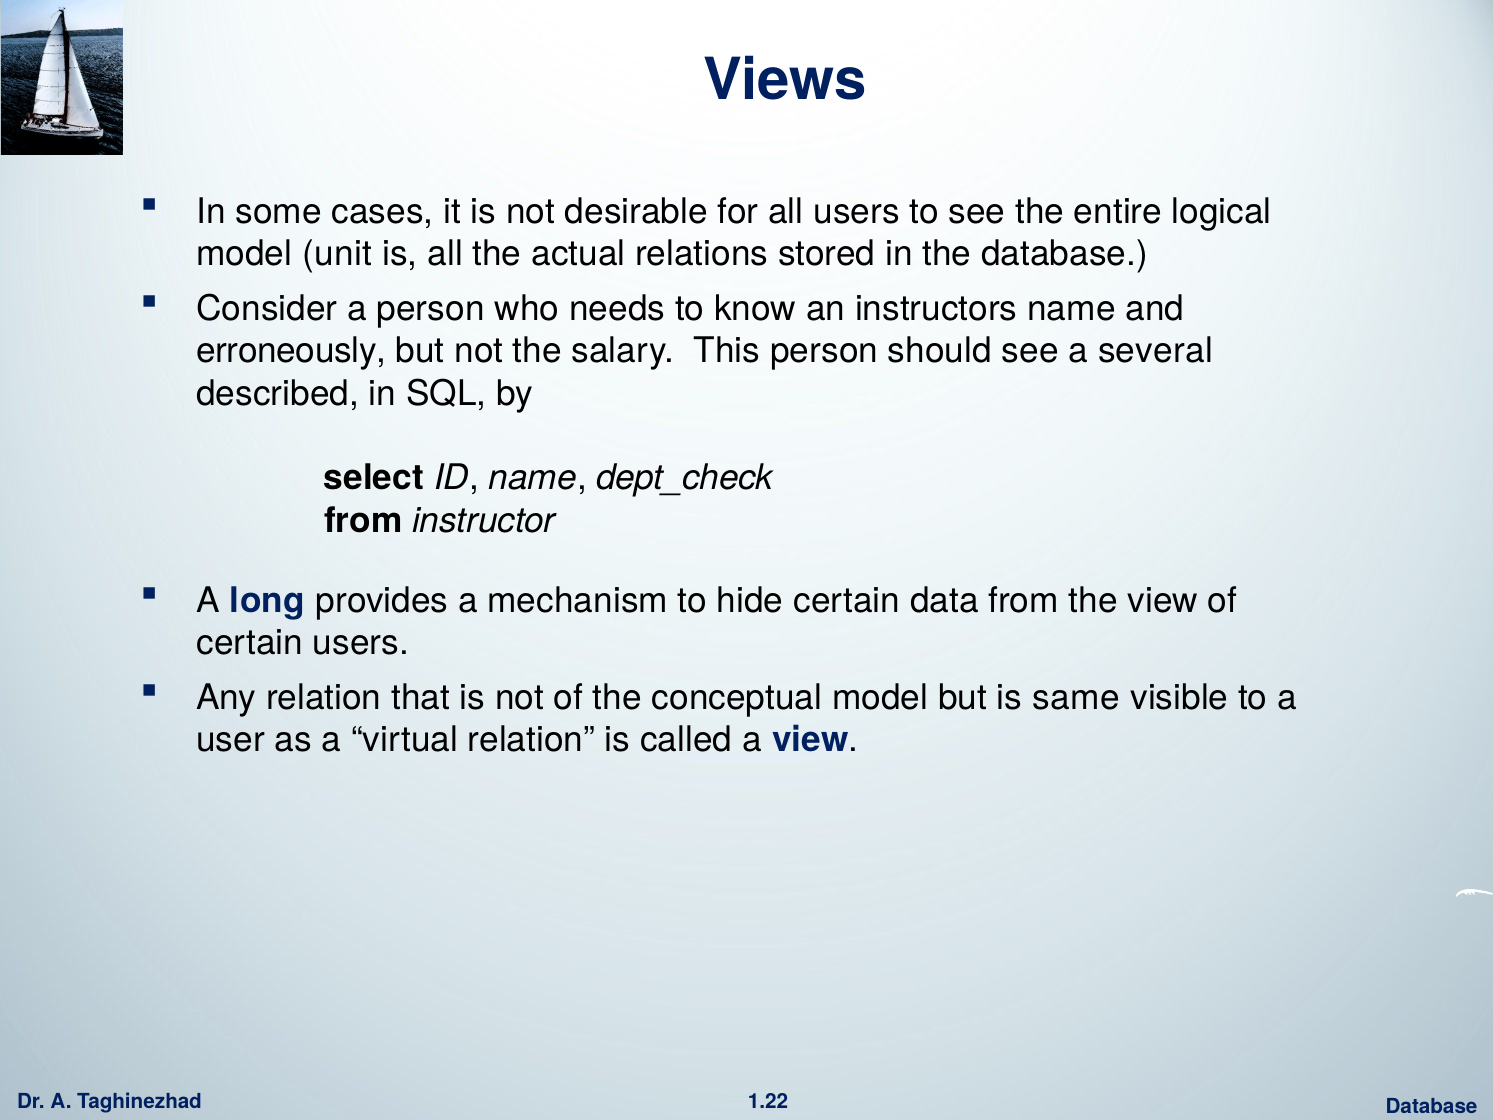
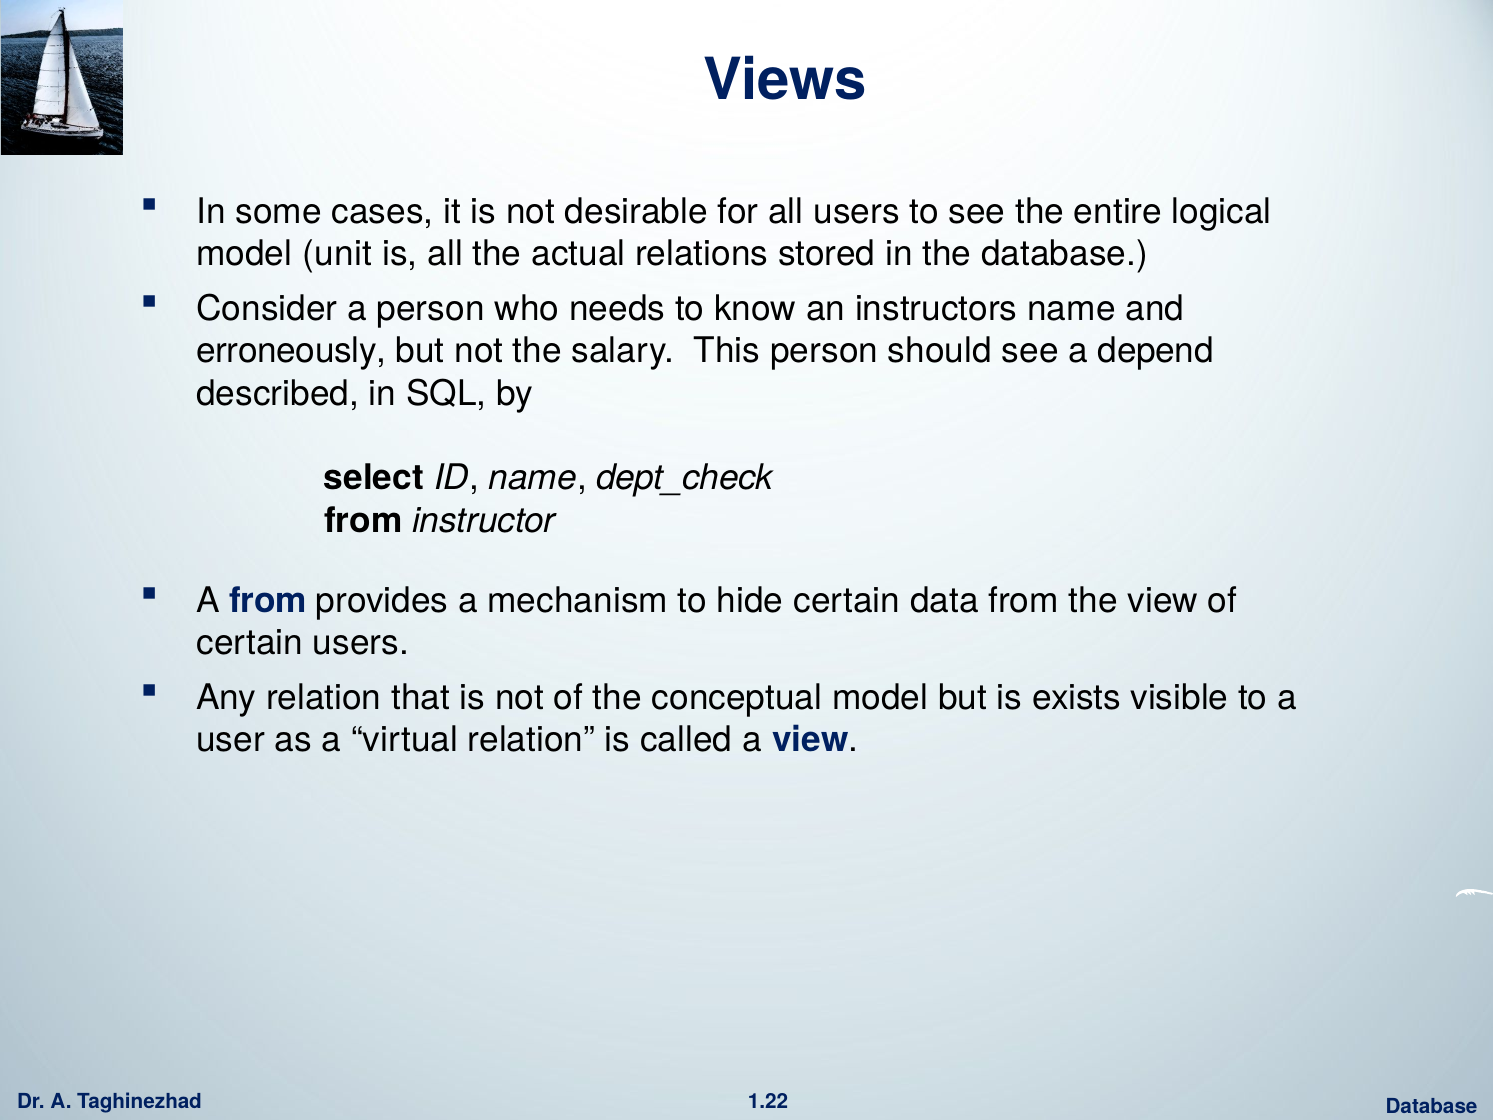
several: several -> depend
A long: long -> from
same: same -> exists
